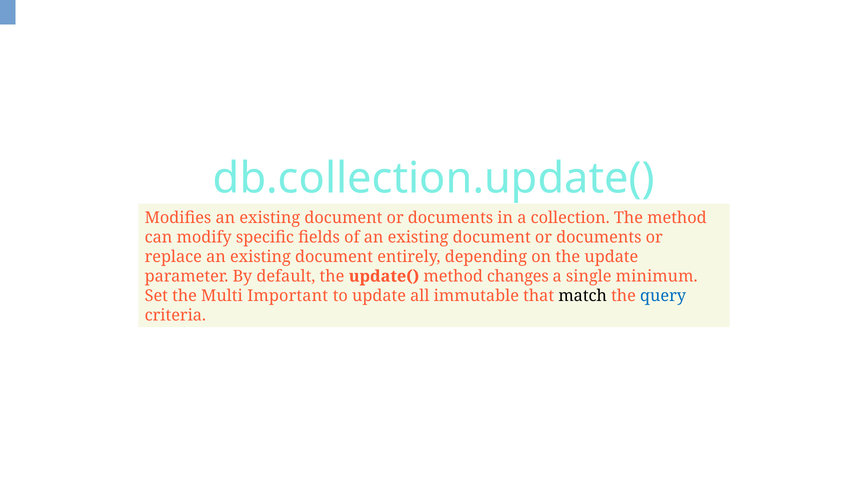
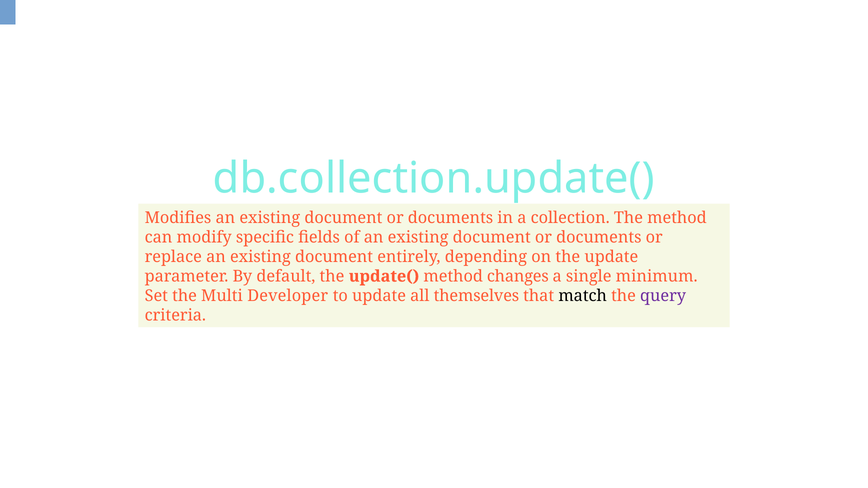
Important: Important -> Developer
immutable: immutable -> themselves
query colour: blue -> purple
